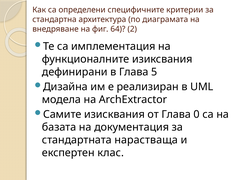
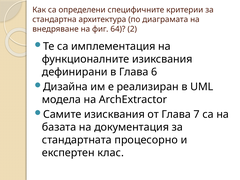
5: 5 -> 6
0: 0 -> 7
нарастваща: нарастваща -> процесорно
